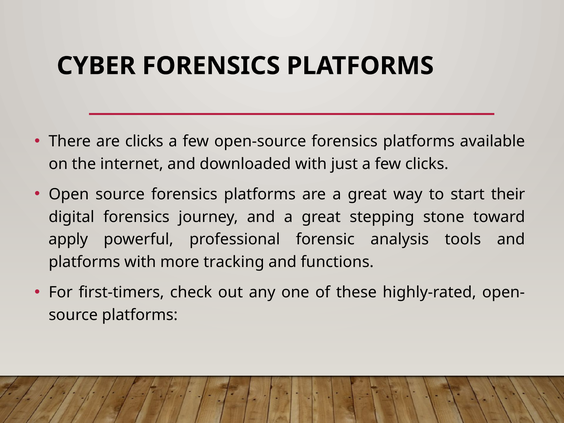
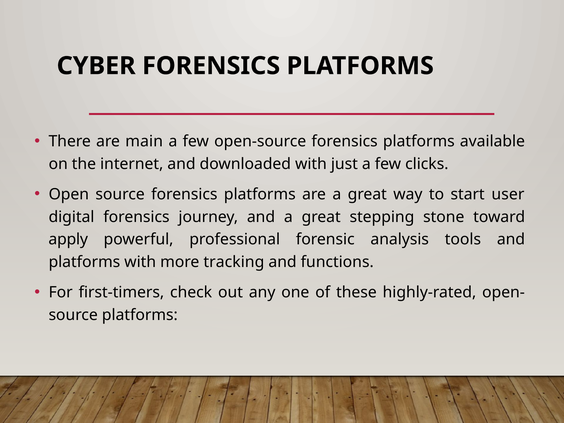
are clicks: clicks -> main
their: their -> user
